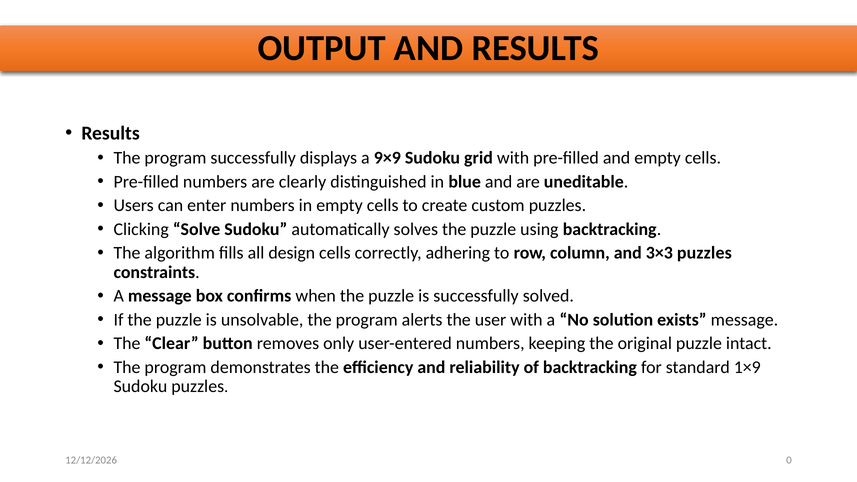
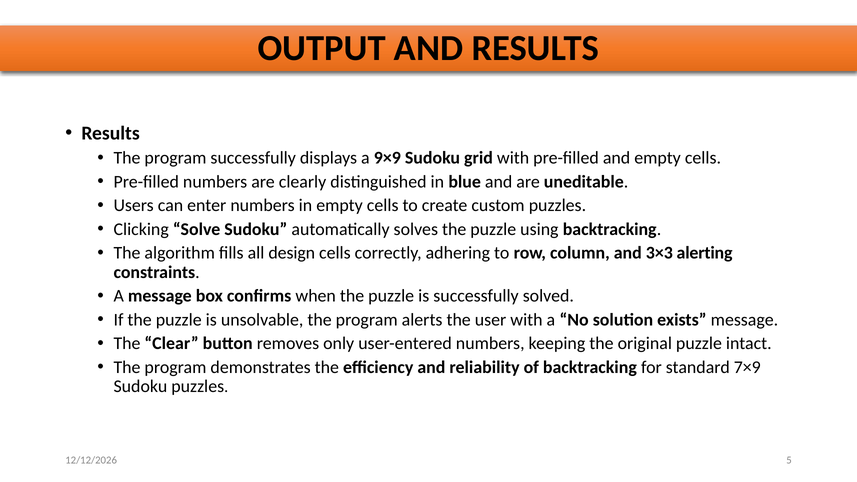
3×3 puzzles: puzzles -> alerting
1×9: 1×9 -> 7×9
0: 0 -> 5
